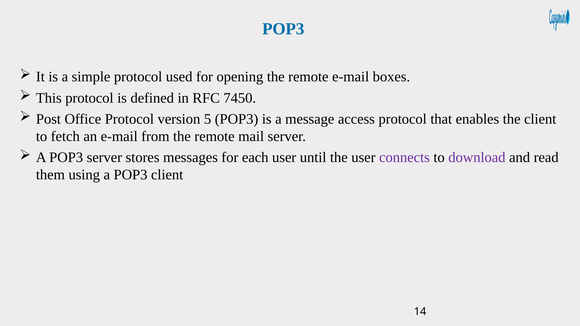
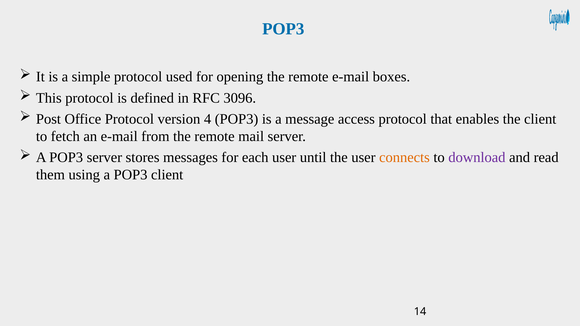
7450: 7450 -> 3096
5: 5 -> 4
connects colour: purple -> orange
